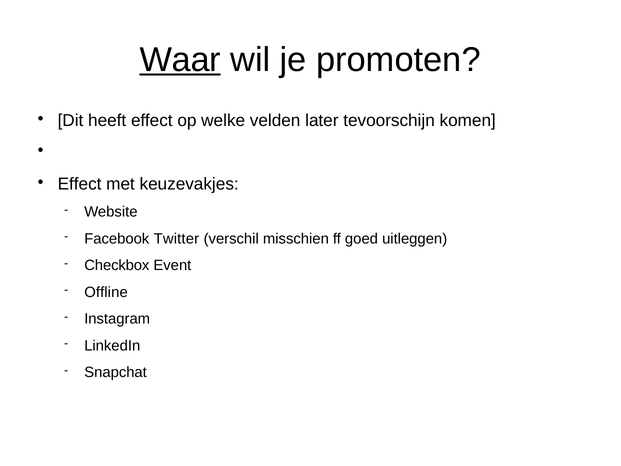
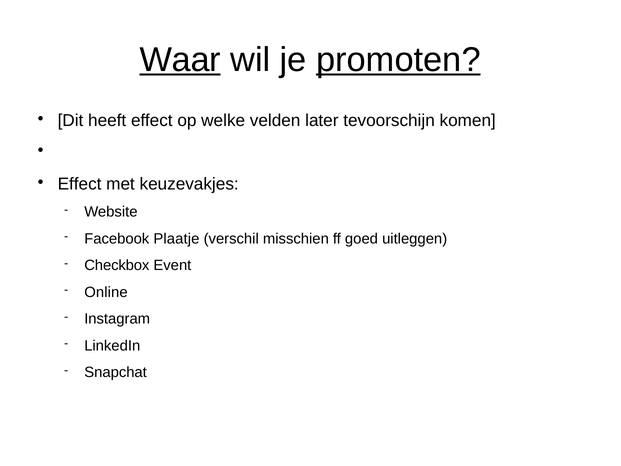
promoten underline: none -> present
Twitter: Twitter -> Plaatje
Offline: Offline -> Online
